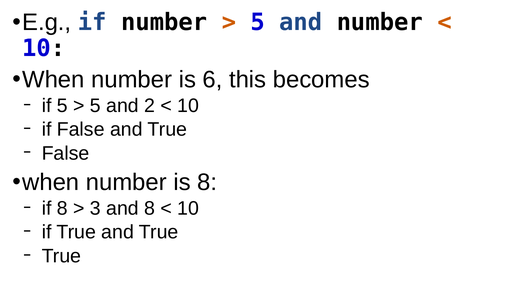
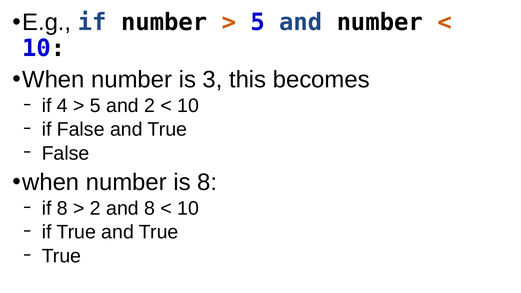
6: 6 -> 3
if 5: 5 -> 4
3 at (95, 208): 3 -> 2
